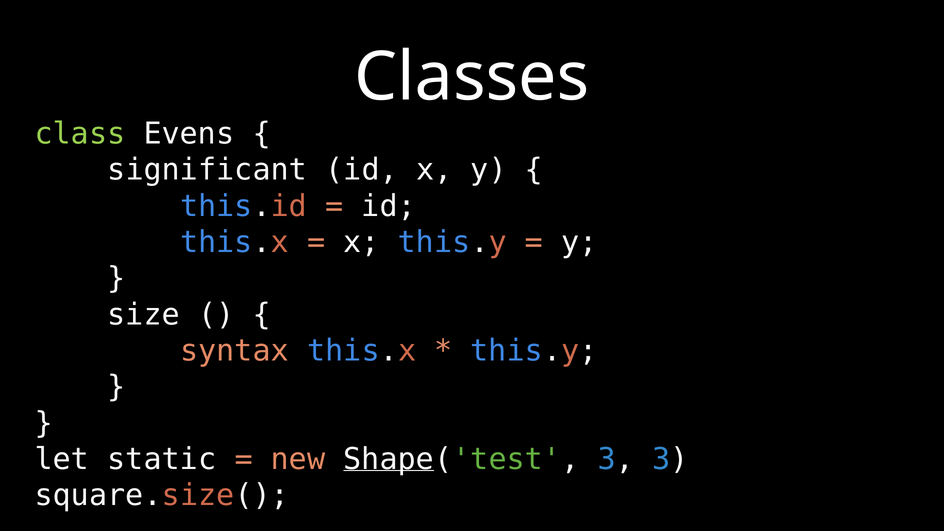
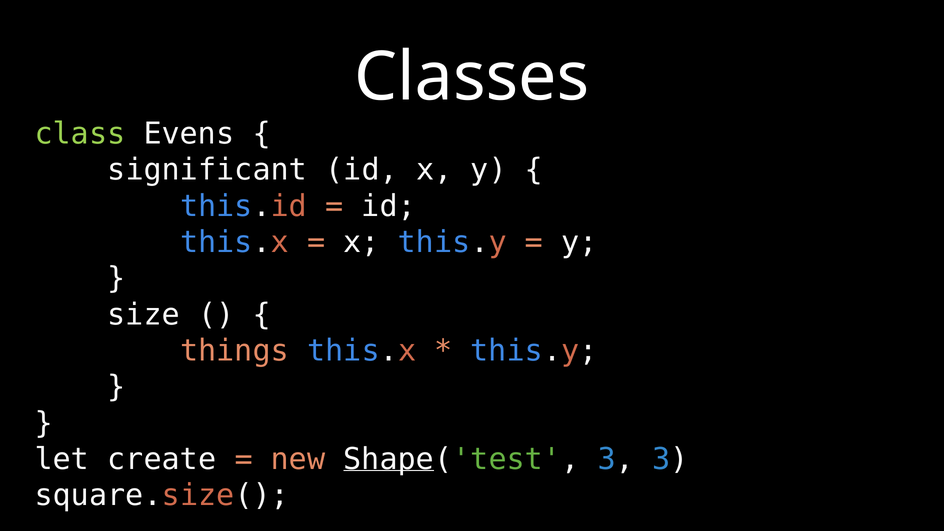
syntax: syntax -> things
static: static -> create
